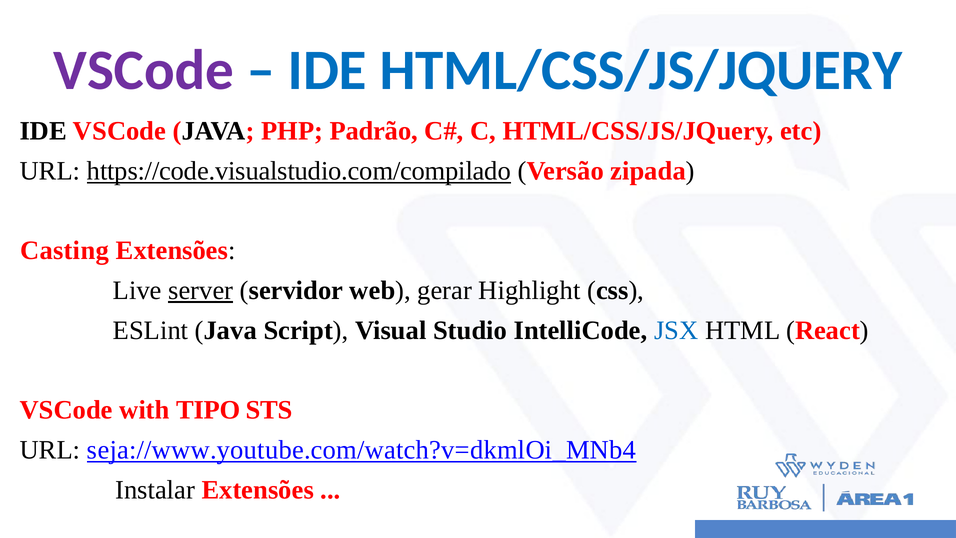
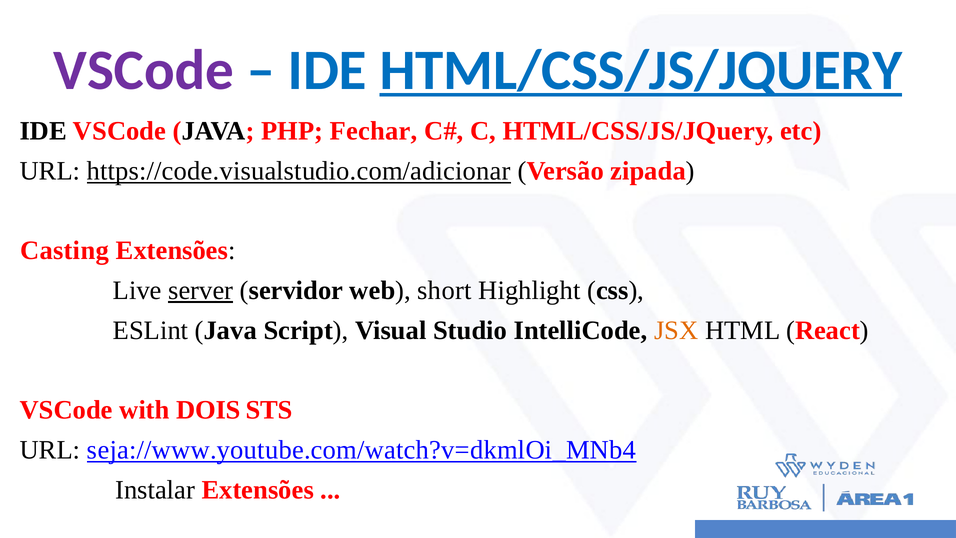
HTML/CSS/JS/JQUERY at (641, 70) underline: none -> present
Padrão: Padrão -> Fechar
https://code.visualstudio.com/compilado: https://code.visualstudio.com/compilado -> https://code.visualstudio.com/adicionar
gerar: gerar -> short
JSX colour: blue -> orange
TIPO: TIPO -> DOIS
